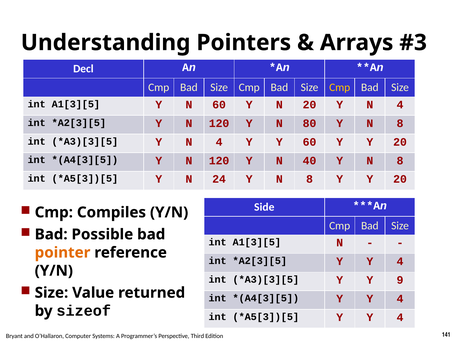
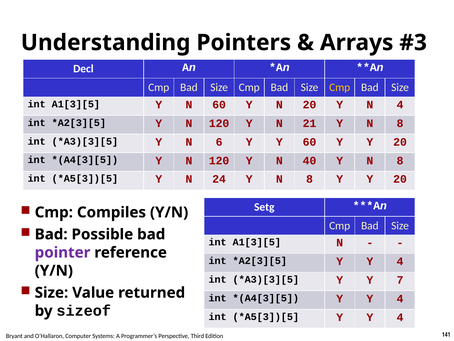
80: 80 -> 21
4 at (219, 142): 4 -> 6
Side: Side -> Setg
pointer colour: orange -> purple
9: 9 -> 7
